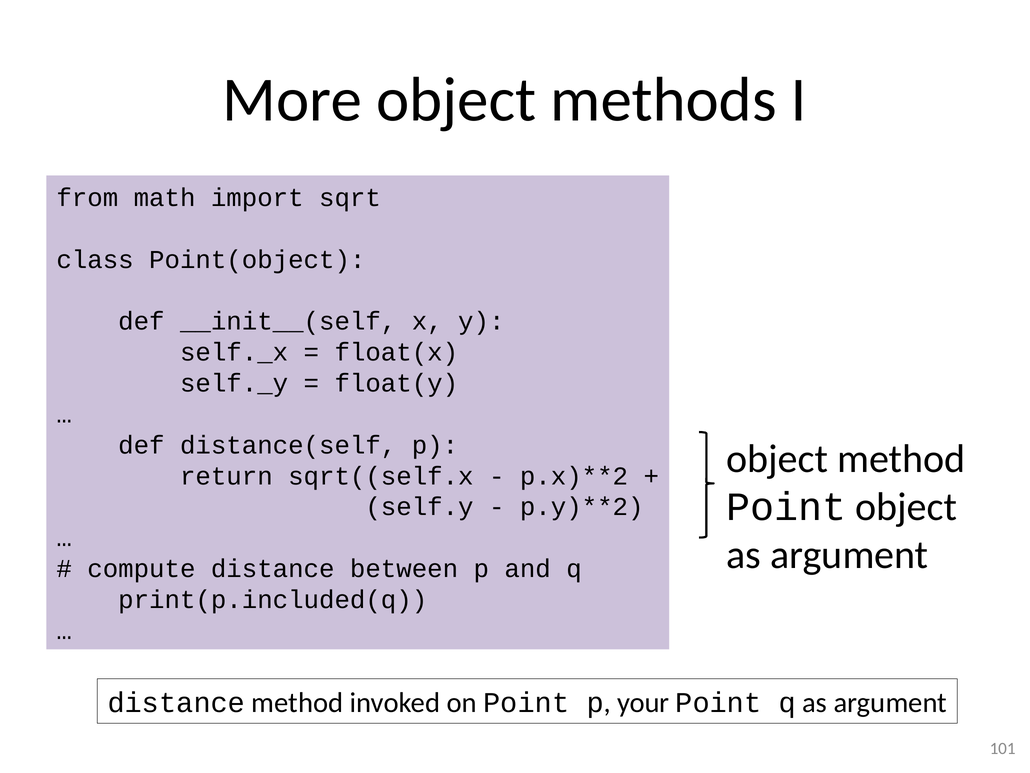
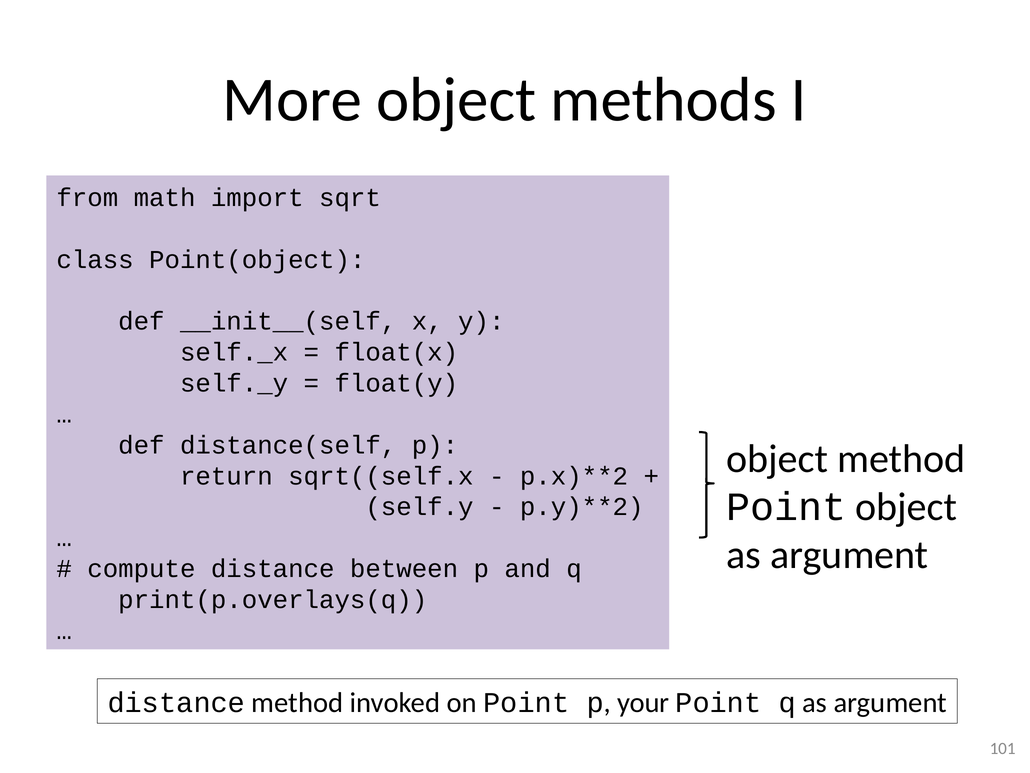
print(p.included(q: print(p.included(q -> print(p.overlays(q
